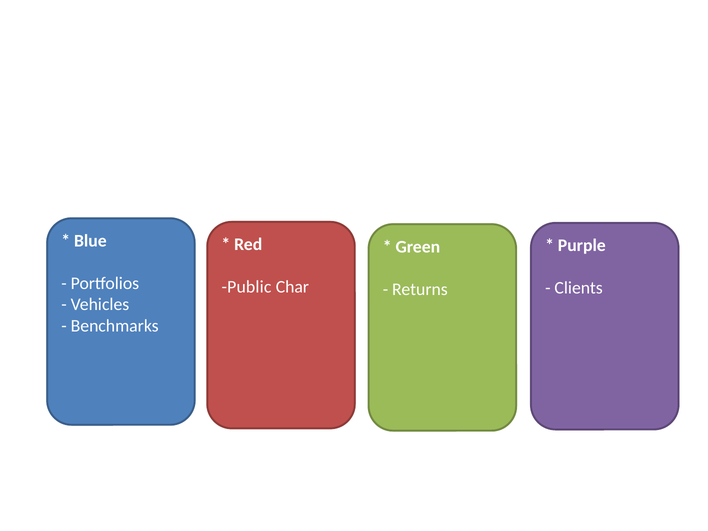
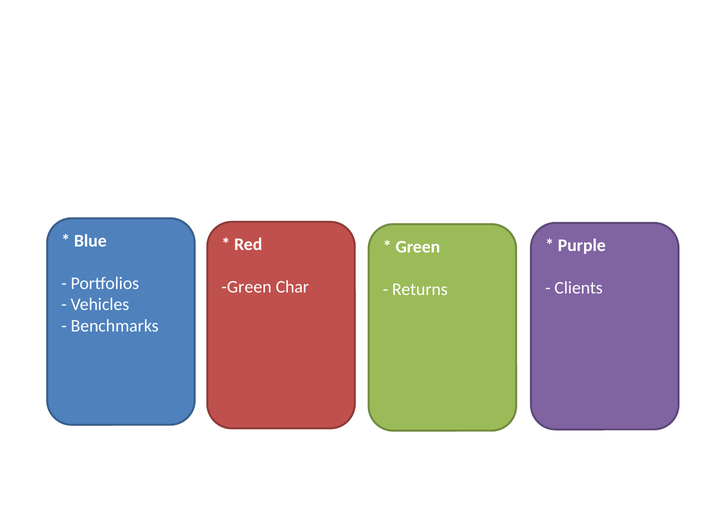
Public at (247, 287): Public -> Green
